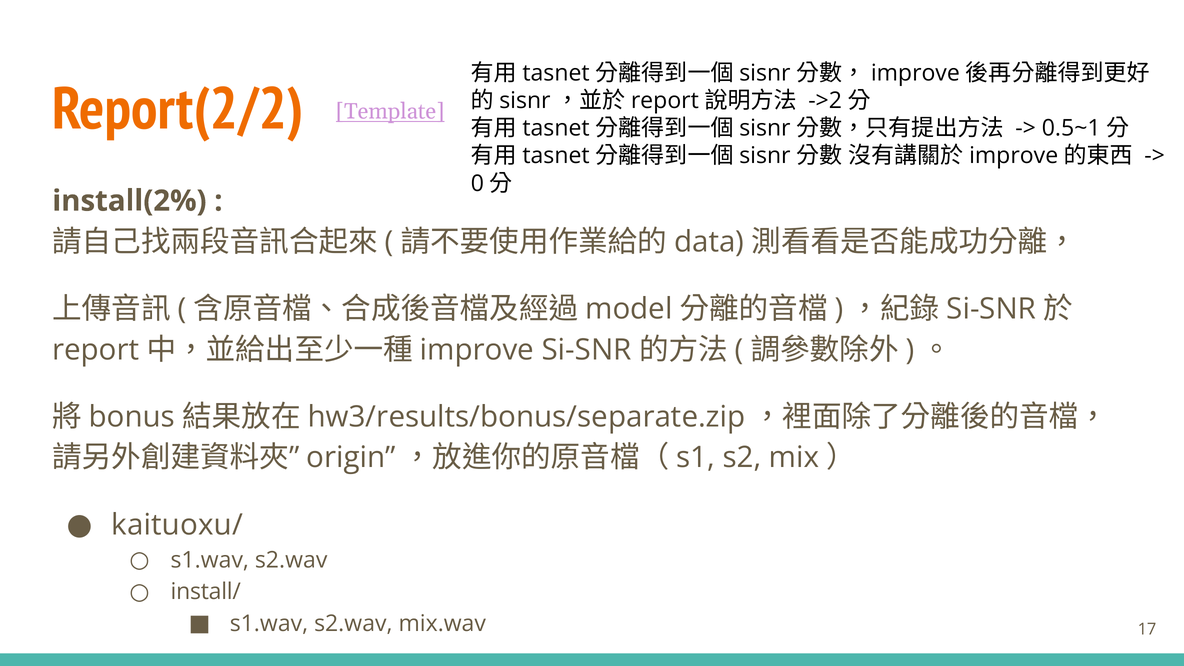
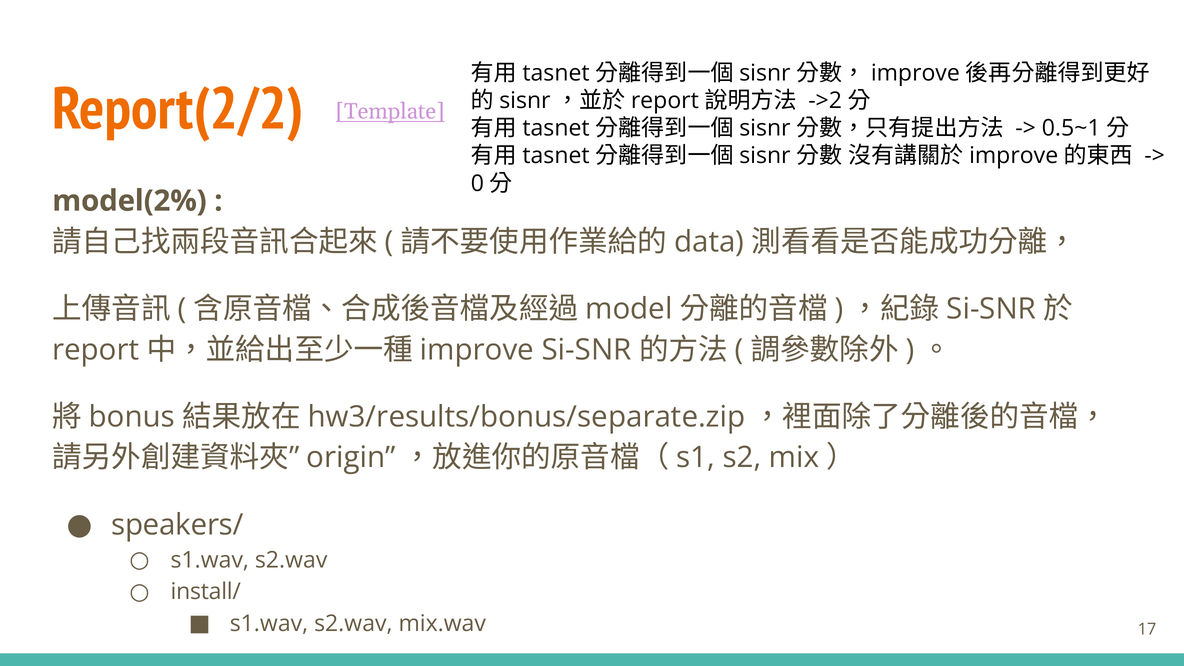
install(2%: install(2% -> model(2%
kaituoxu/: kaituoxu/ -> speakers/
